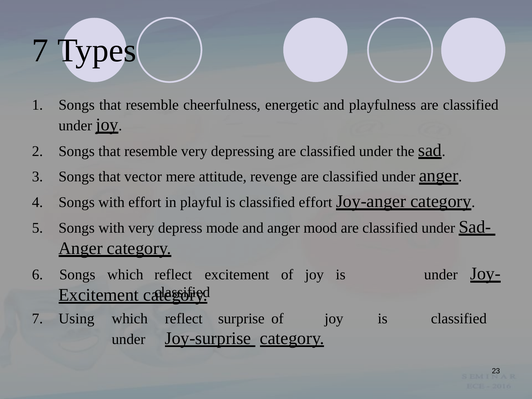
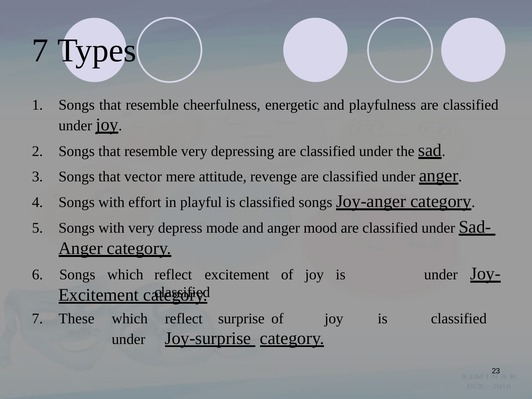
classified effort: effort -> songs
Using: Using -> These
